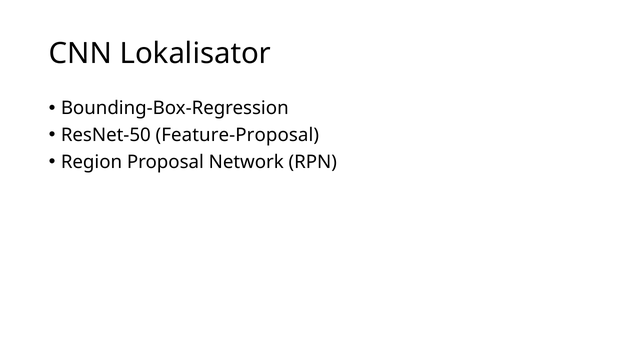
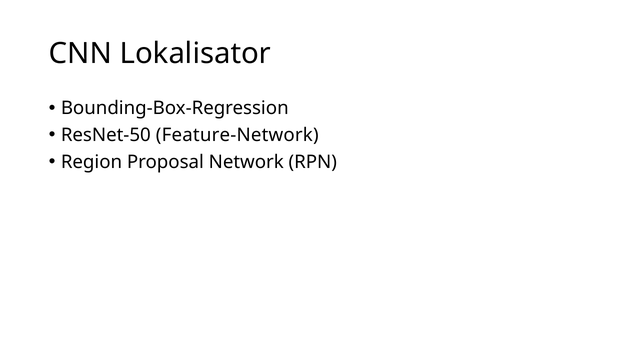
Feature-Proposal: Feature-Proposal -> Feature-Network
